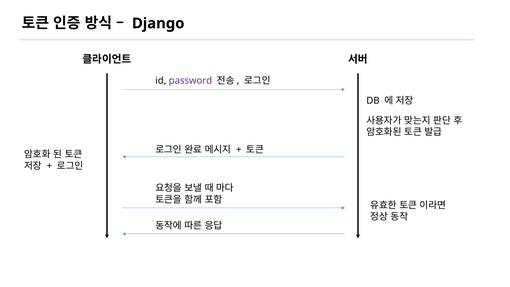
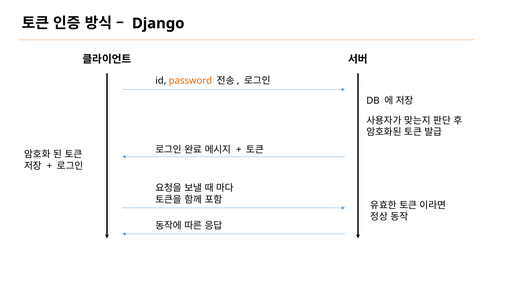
password colour: purple -> orange
